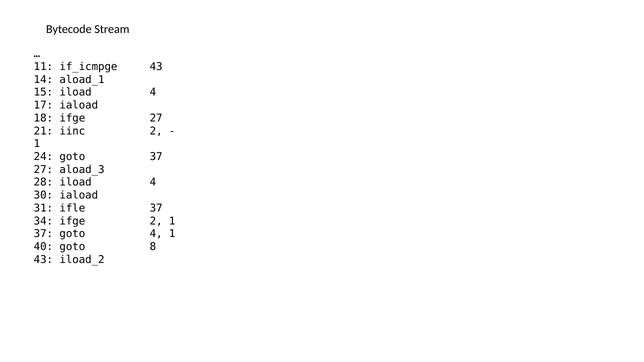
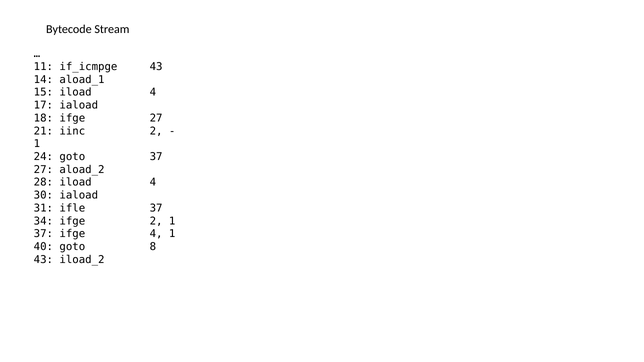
aload_3: aload_3 -> aload_2
37 goto: goto -> ifge
